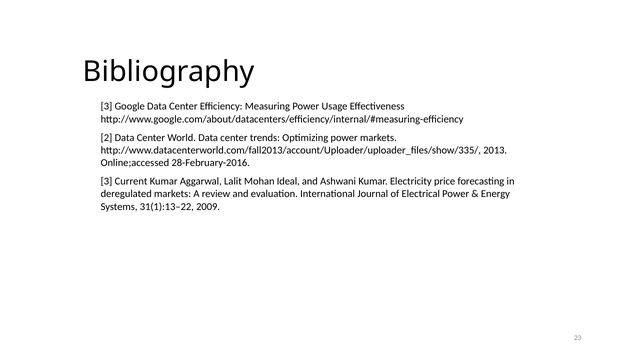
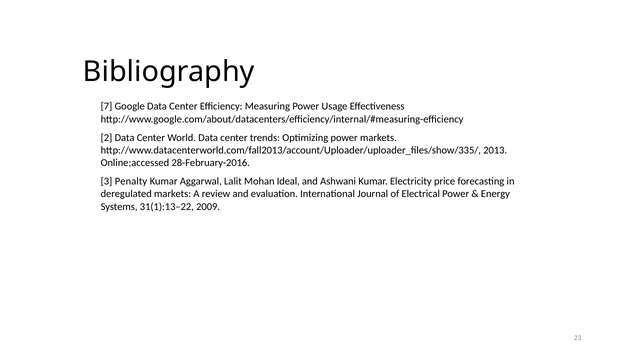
3 at (106, 106): 3 -> 7
Current: Current -> Penalty
